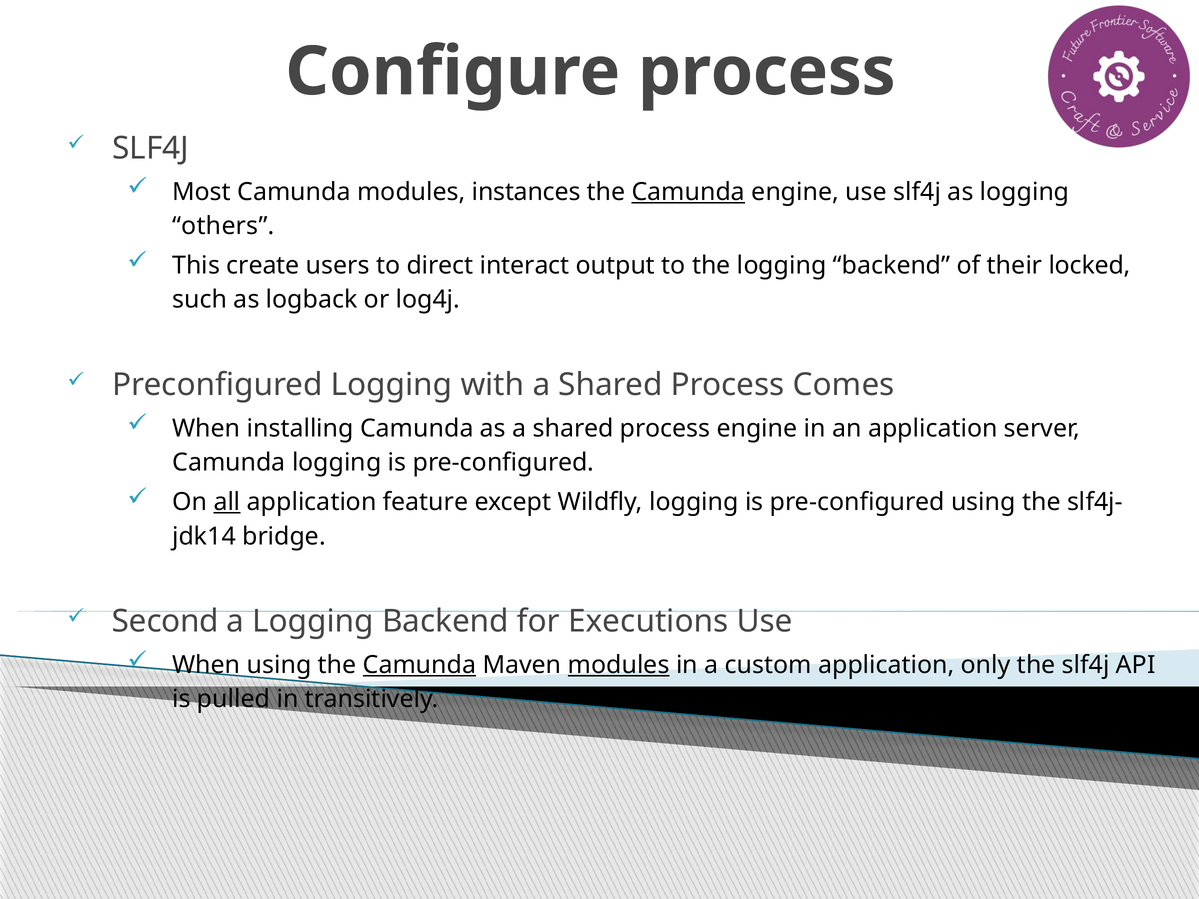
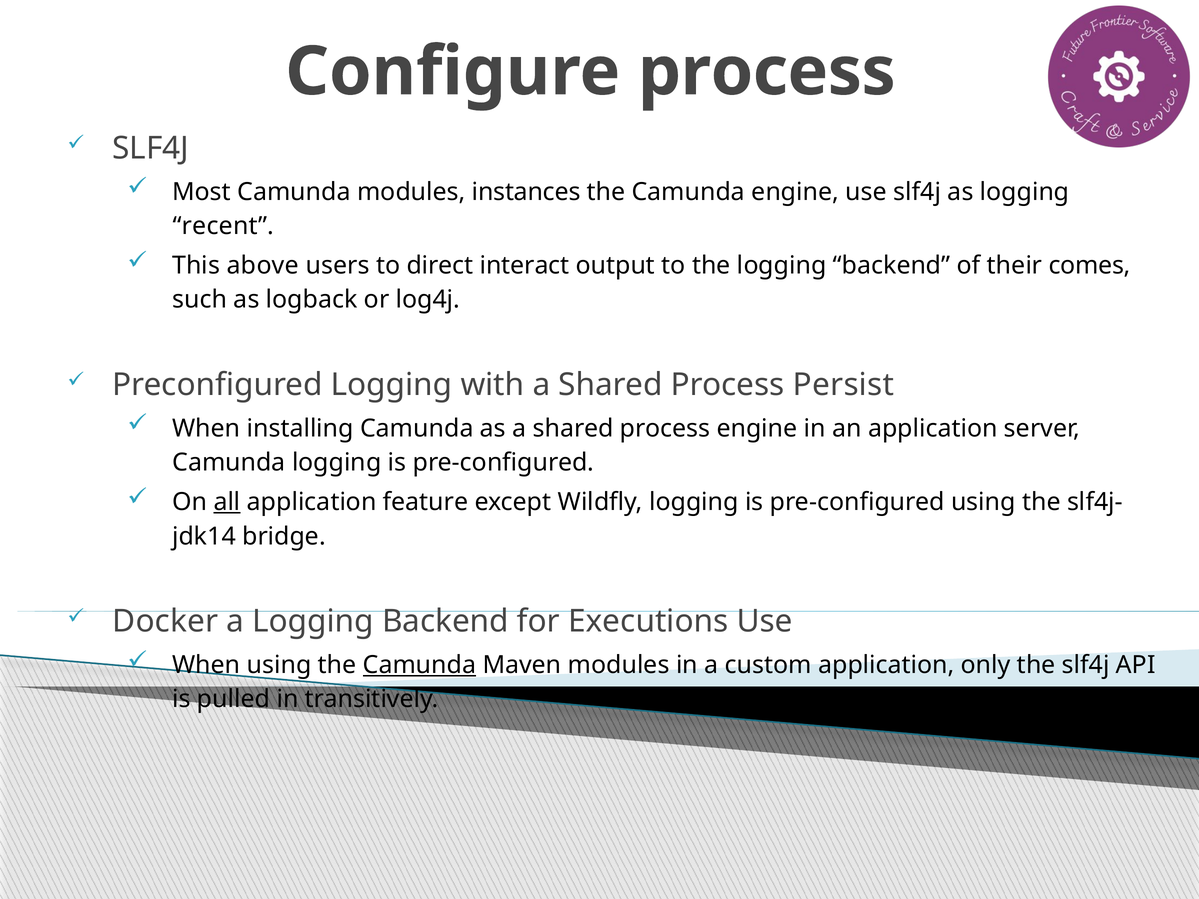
Camunda at (688, 192) underline: present -> none
others: others -> recent
create: create -> above
locked: locked -> comes
Comes: Comes -> Persist
Second: Second -> Docker
modules at (619, 665) underline: present -> none
